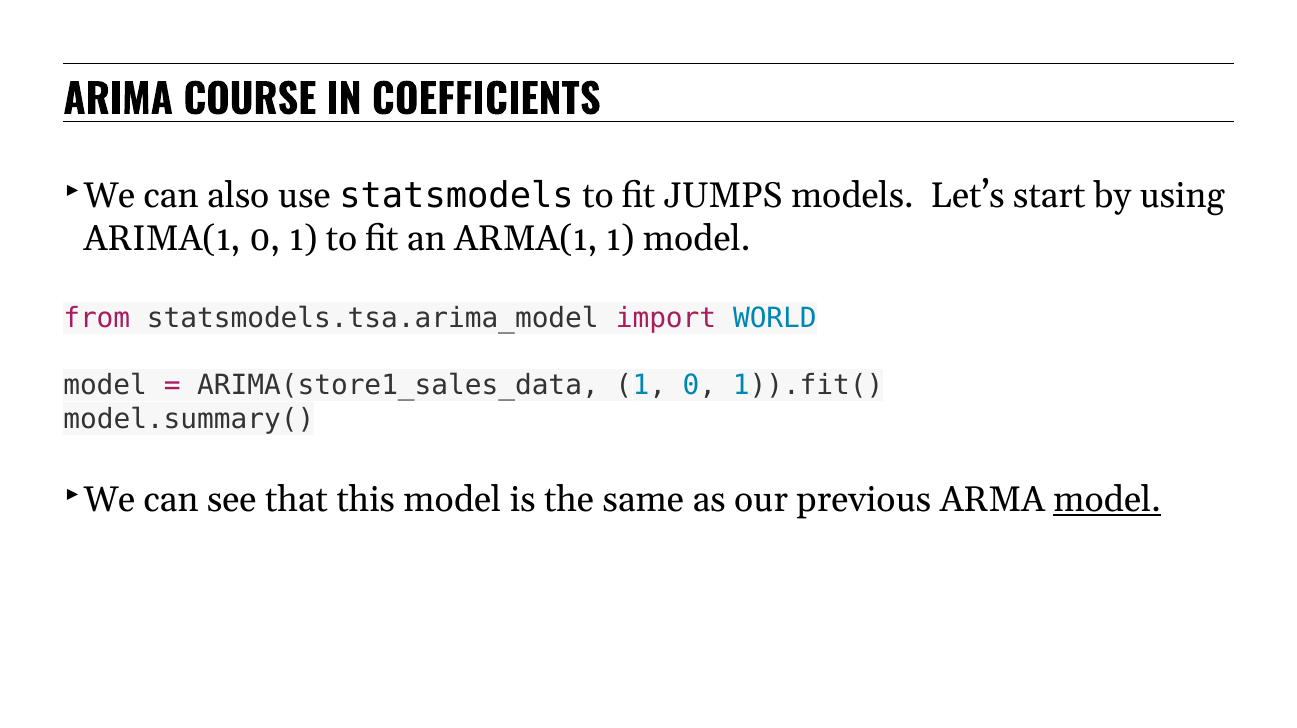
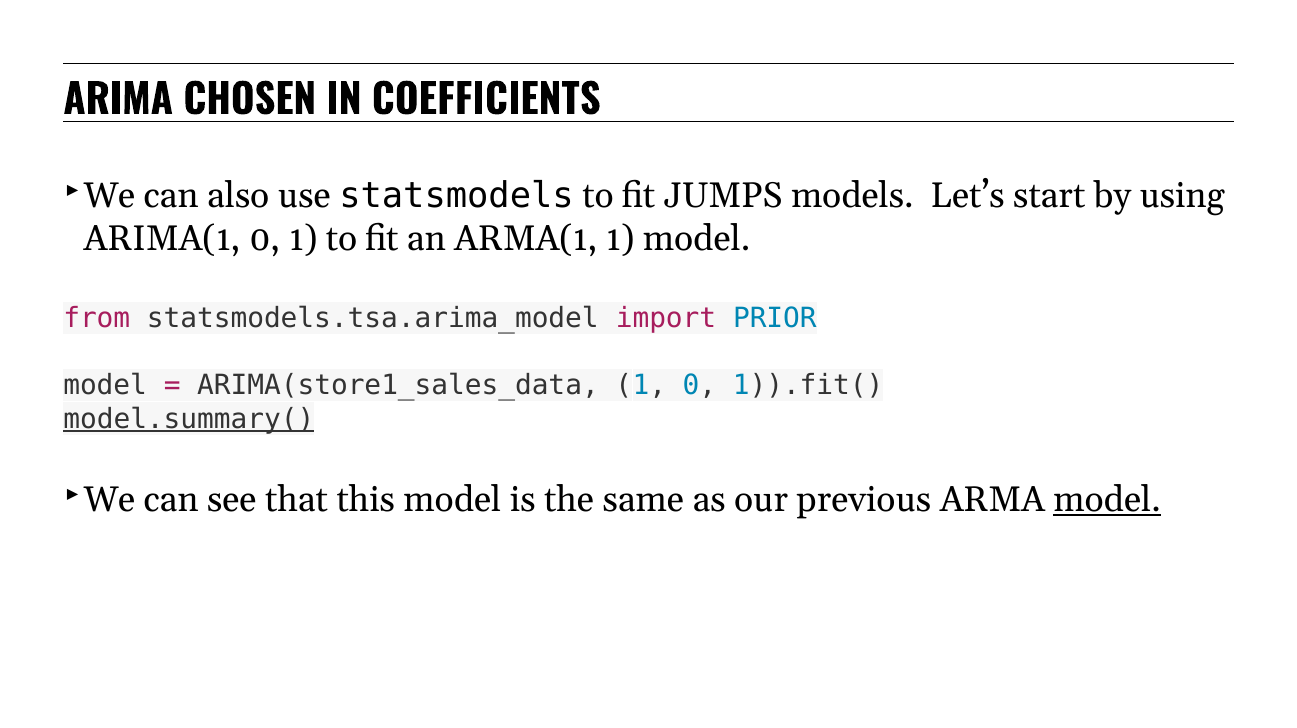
COURSE: COURSE -> CHOSEN
WORLD: WORLD -> PRIOR
model.summary( underline: none -> present
